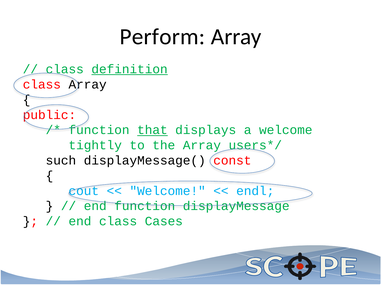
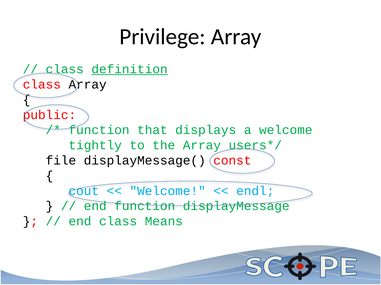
Perform: Perform -> Privilege
that underline: present -> none
such: such -> file
Cases: Cases -> Means
